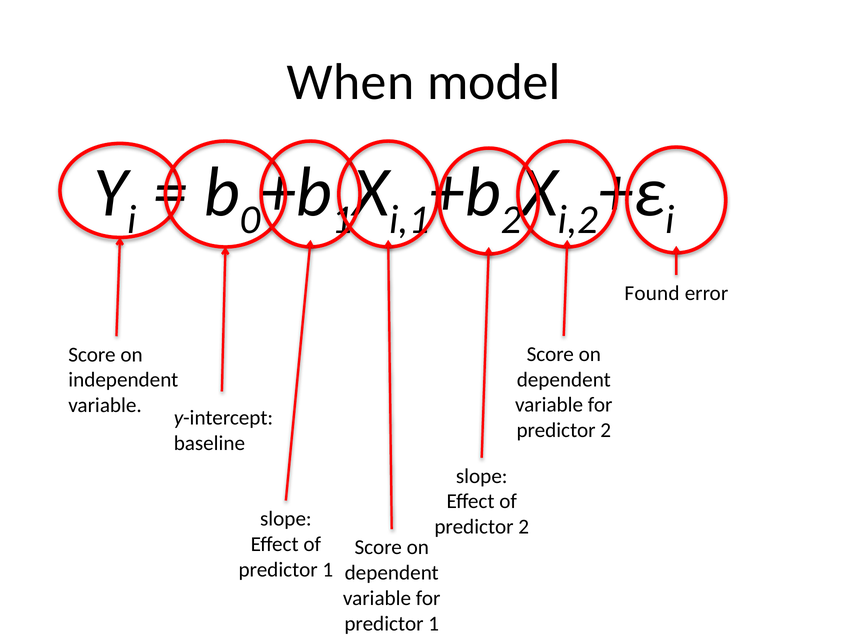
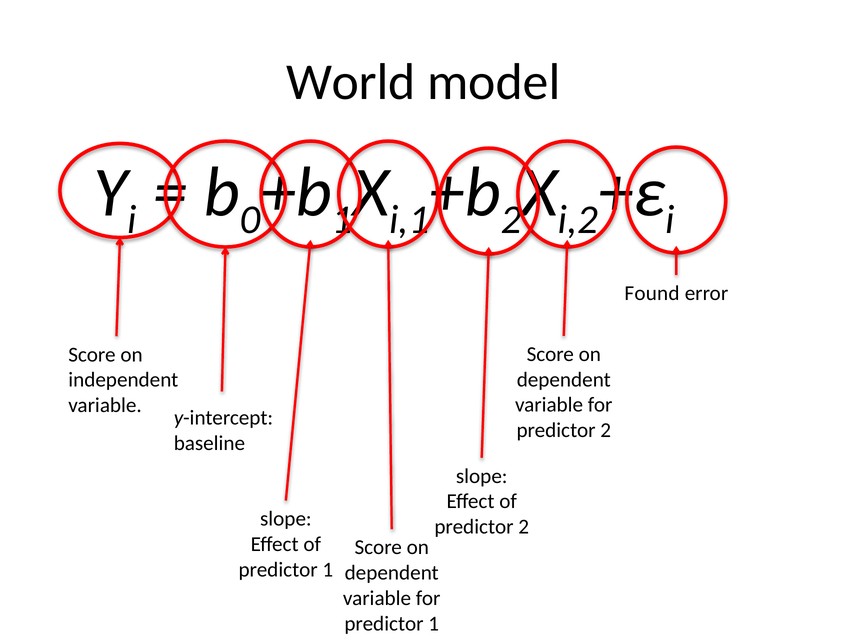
When: When -> World
